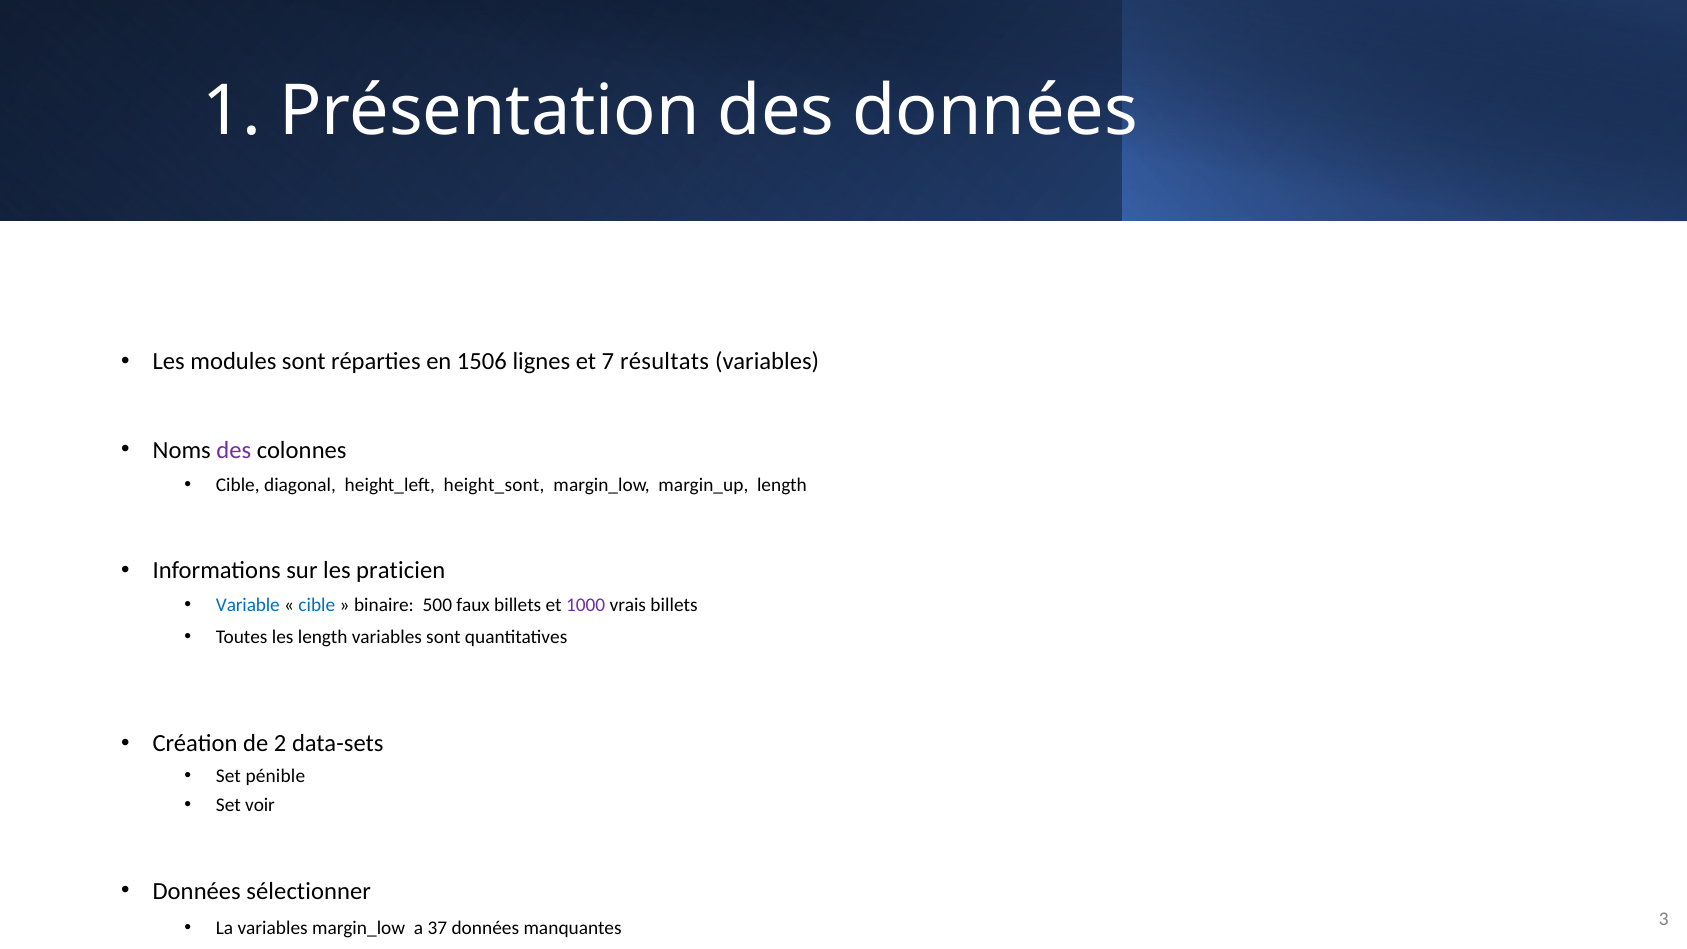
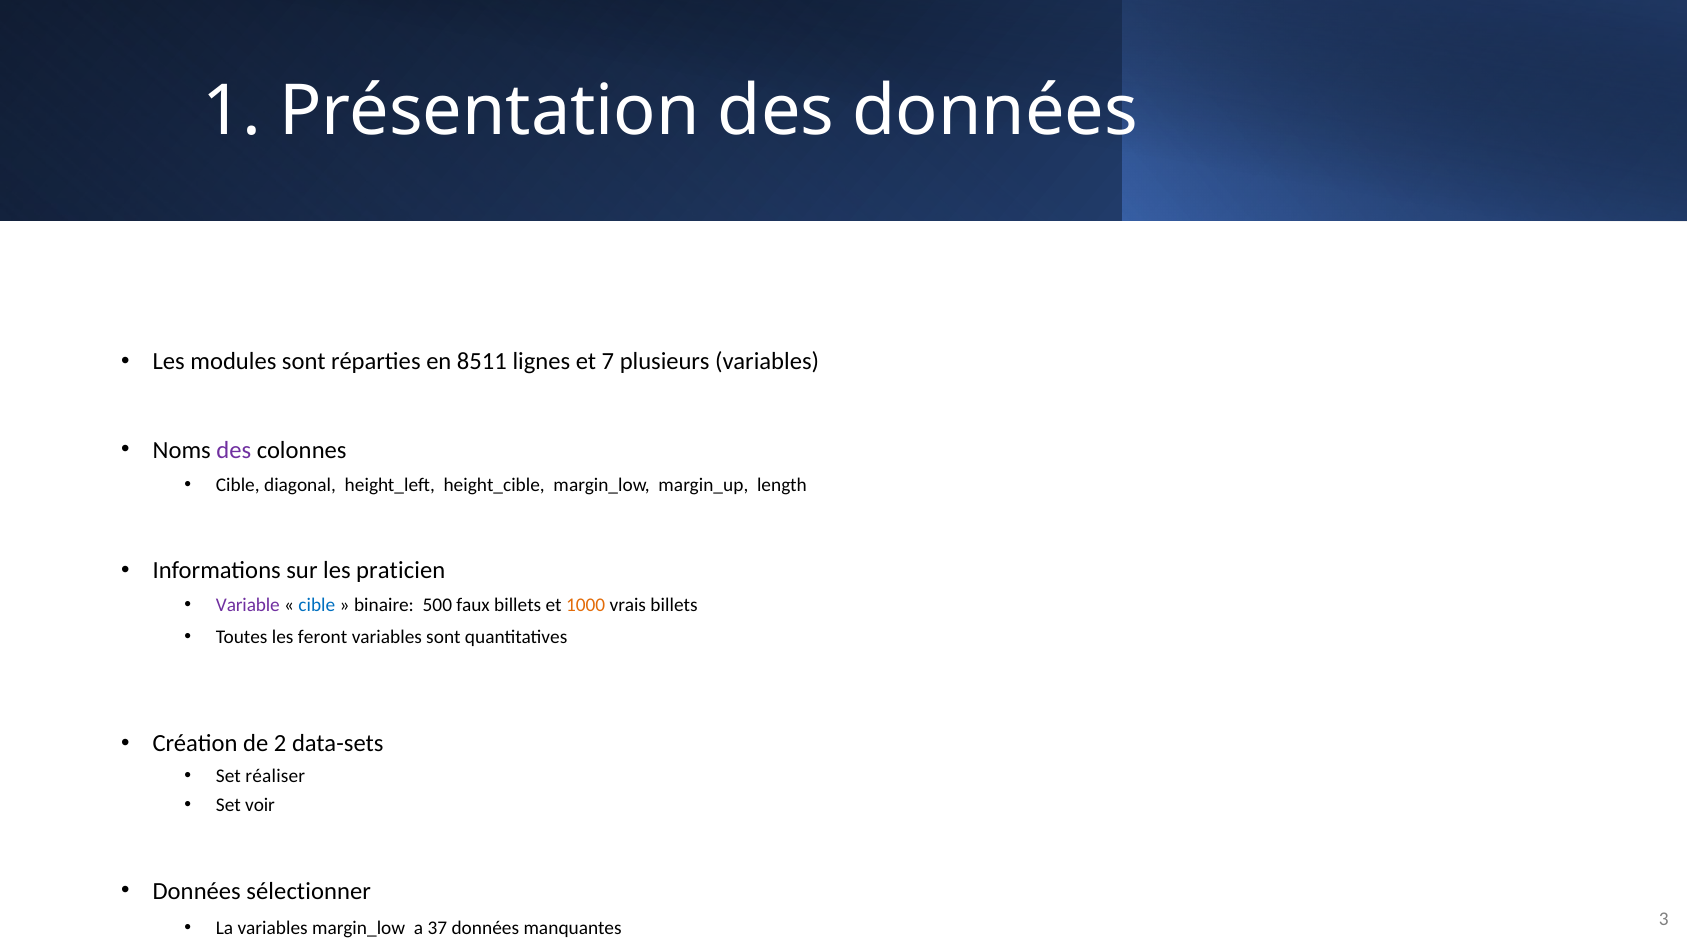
1506: 1506 -> 8511
résultats: résultats -> plusieurs
height_sont: height_sont -> height_cible
Variable colour: blue -> purple
1000 colour: purple -> orange
les length: length -> feront
pénible: pénible -> réaliser
